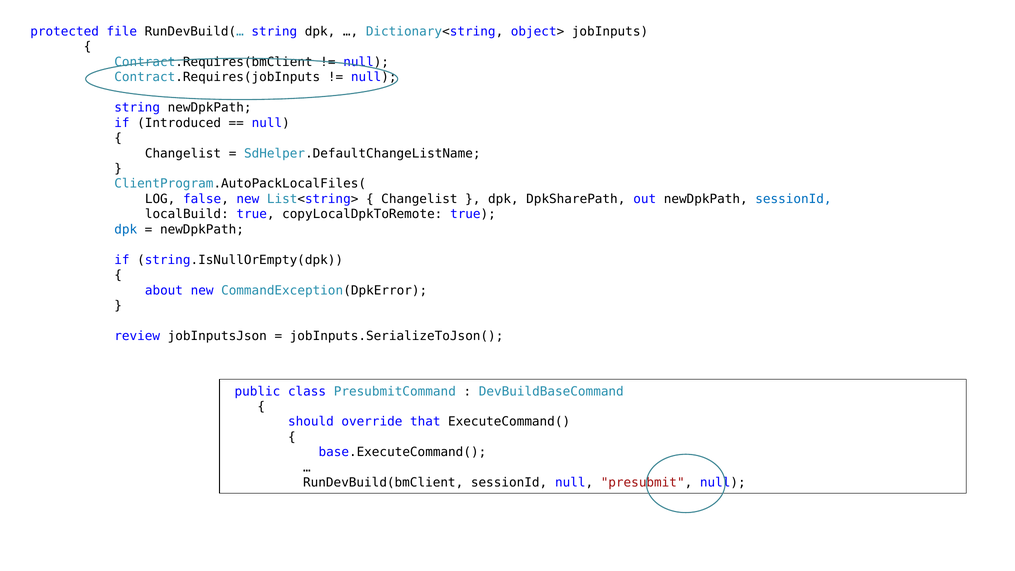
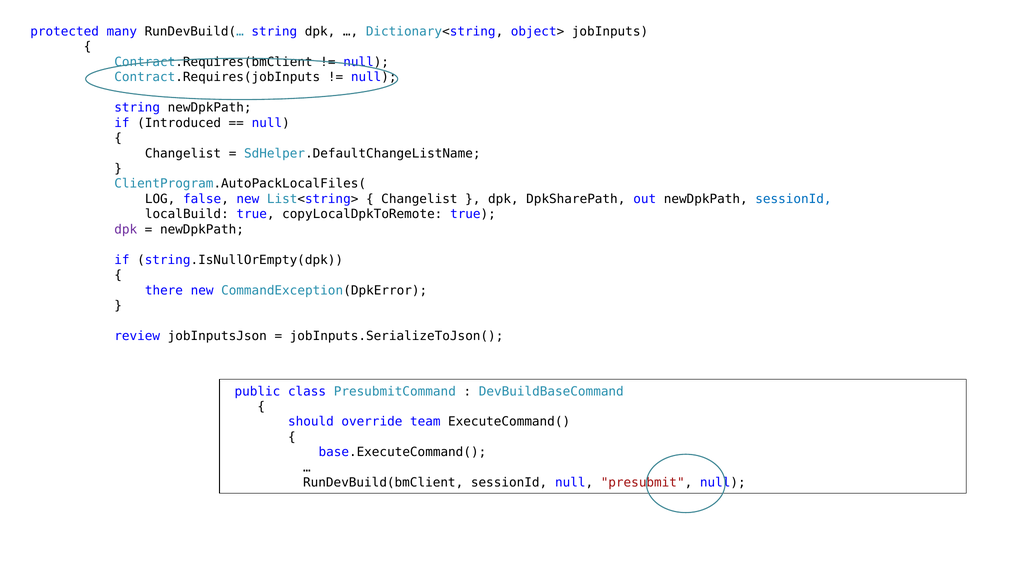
file: file -> many
dpk at (126, 229) colour: blue -> purple
about: about -> there
that: that -> team
